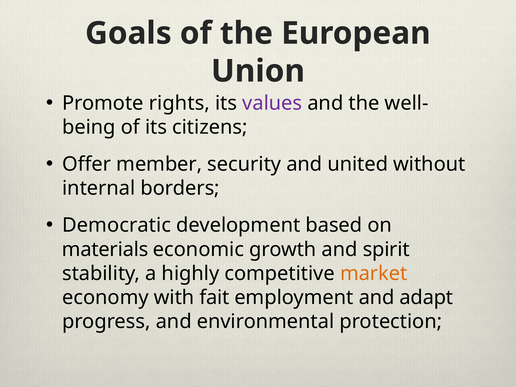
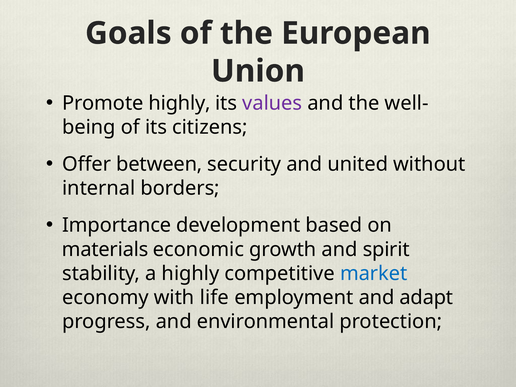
Promote rights: rights -> highly
member: member -> between
Democratic: Democratic -> Importance
market colour: orange -> blue
fait: fait -> life
